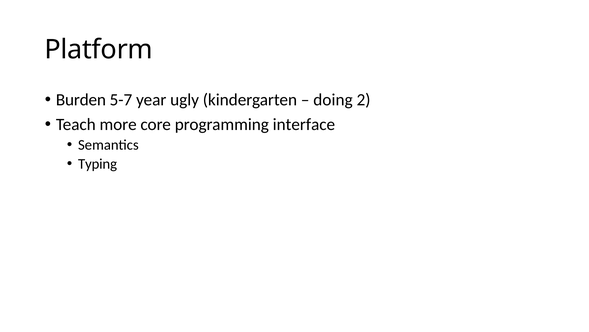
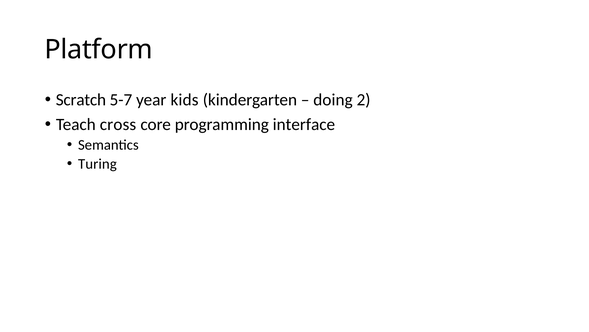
Burden: Burden -> Scratch
ugly: ugly -> kids
more: more -> cross
Typing: Typing -> Turing
